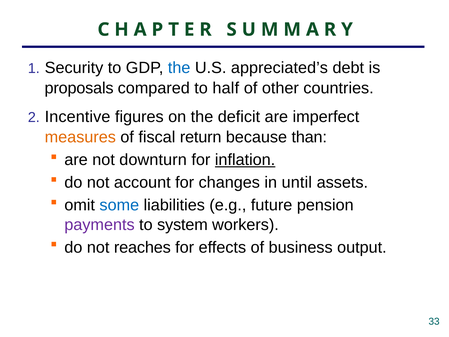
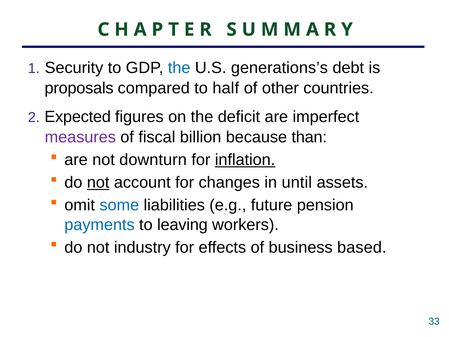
appreciated’s: appreciated’s -> generations’s
Incentive: Incentive -> Expected
measures colour: orange -> purple
return: return -> billion
not at (98, 182) underline: none -> present
payments colour: purple -> blue
system: system -> leaving
reaches: reaches -> industry
output: output -> based
